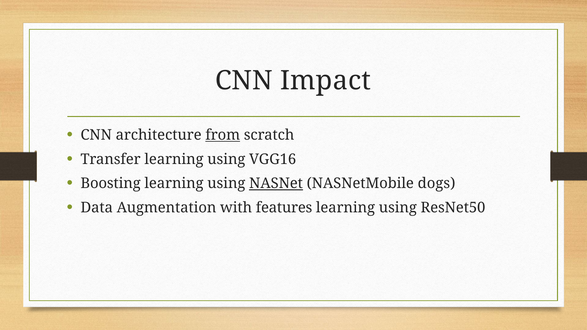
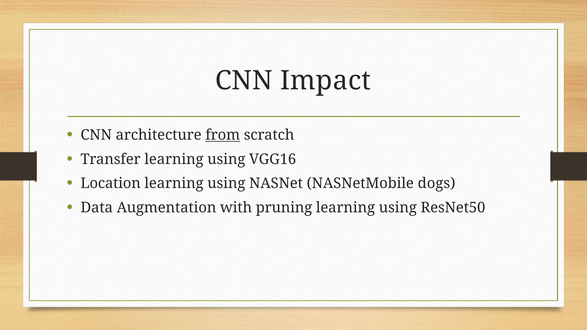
Boosting: Boosting -> Location
NASNet underline: present -> none
features: features -> pruning
